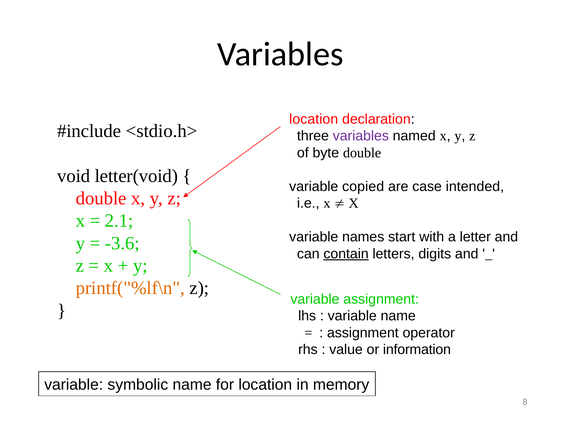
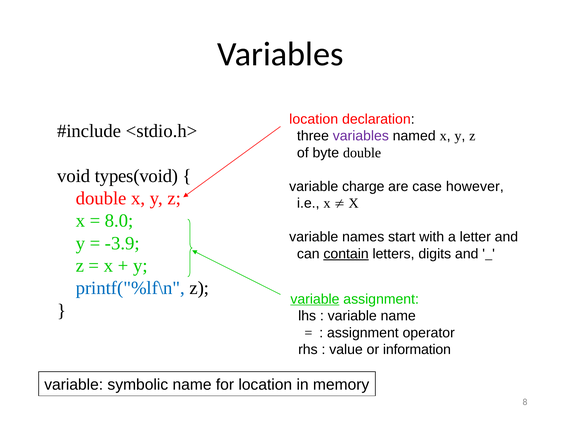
letter(void: letter(void -> types(void
copied: copied -> charge
intended: intended -> however
2.1: 2.1 -> 8.0
-3.6: -3.6 -> -3.9
printf("%lf\n colour: orange -> blue
variable at (315, 299) underline: none -> present
